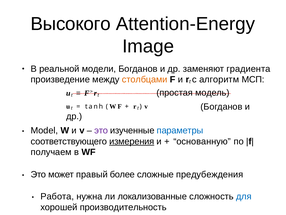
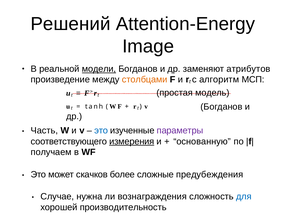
Высокого: Высокого -> Решений
модели underline: none -> present
градиента: градиента -> атрибутов
Model: Model -> Часть
это at (101, 130) colour: purple -> blue
параметры colour: blue -> purple
правый: правый -> скачков
Работа: Работа -> Случае
локализованные: локализованные -> вознаграждения
